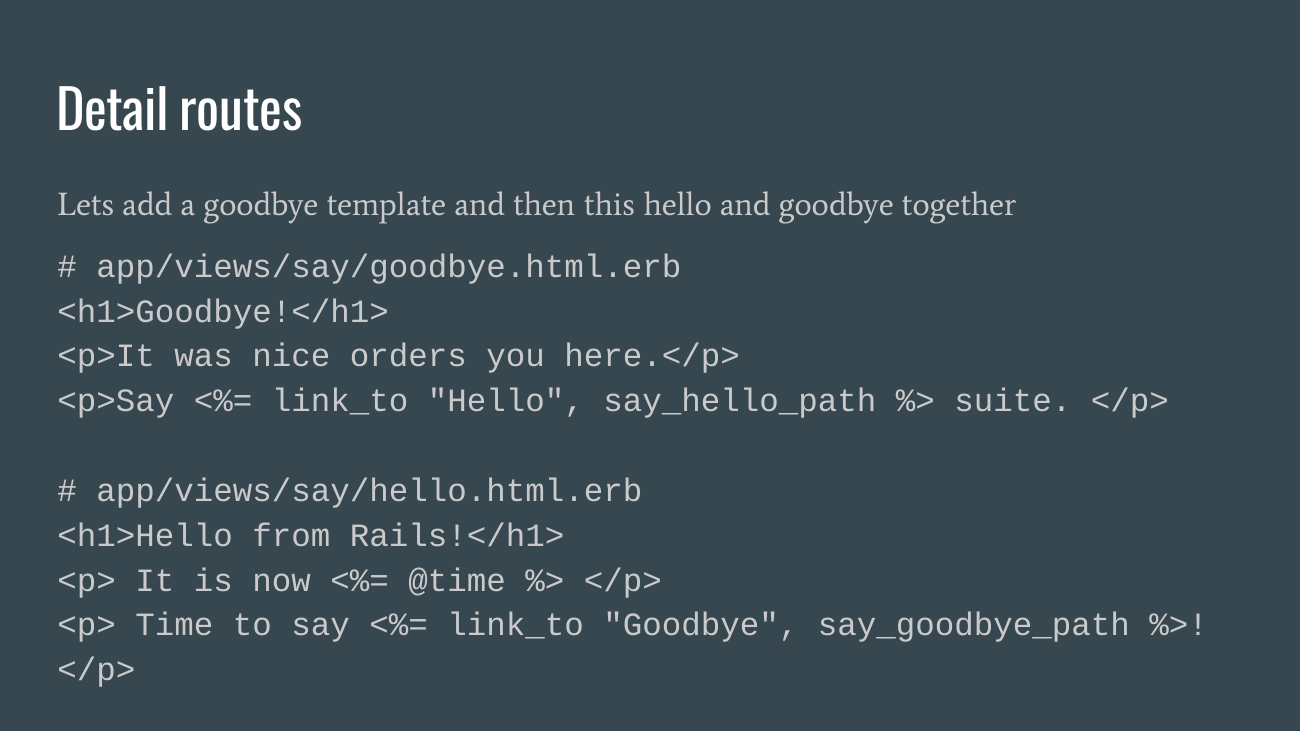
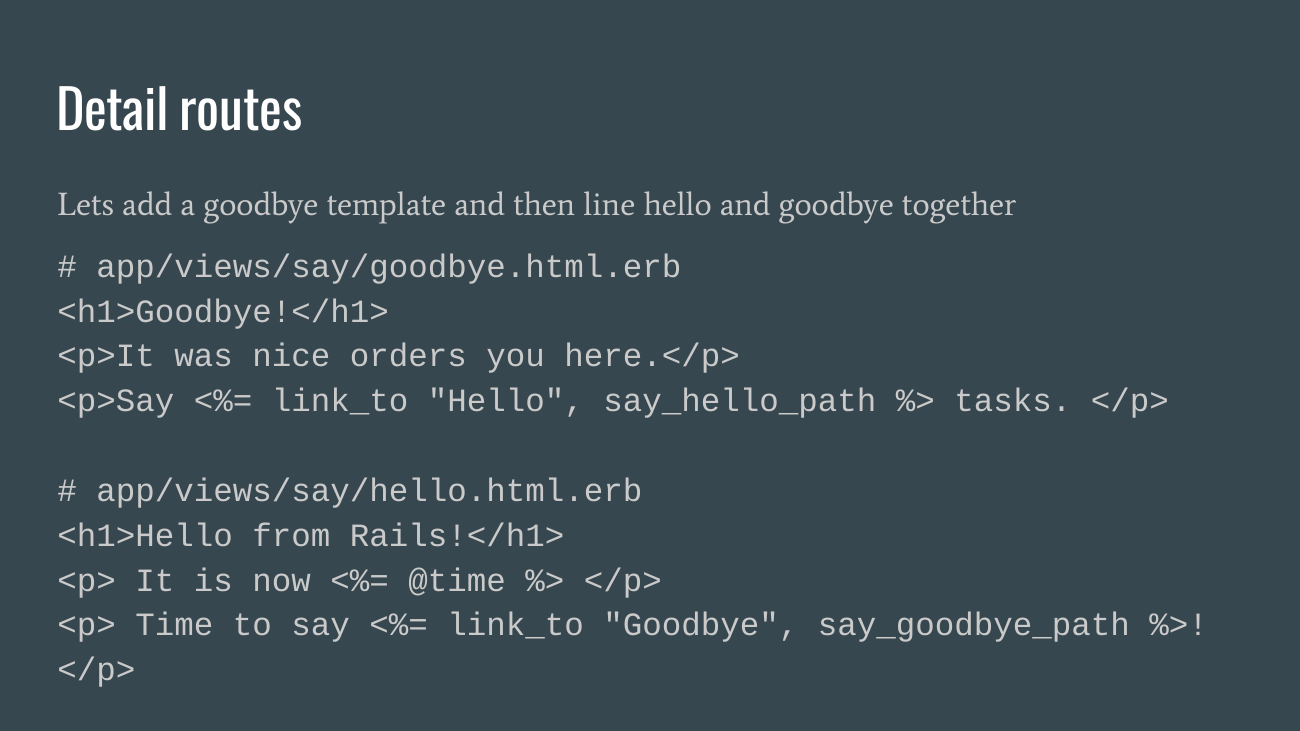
this: this -> line
suite: suite -> tasks
